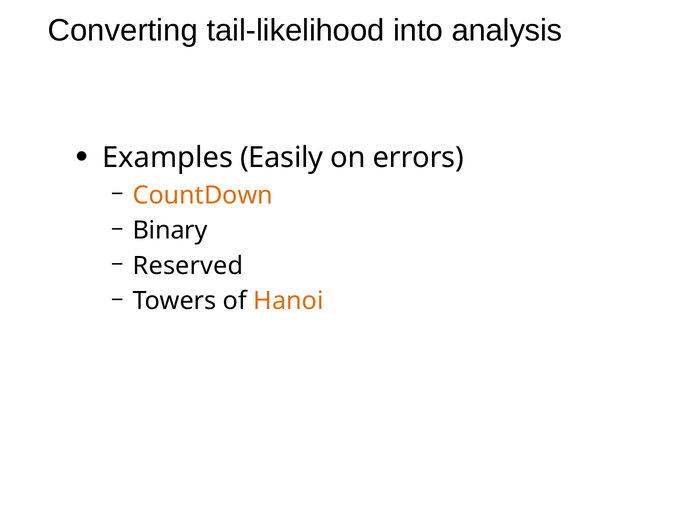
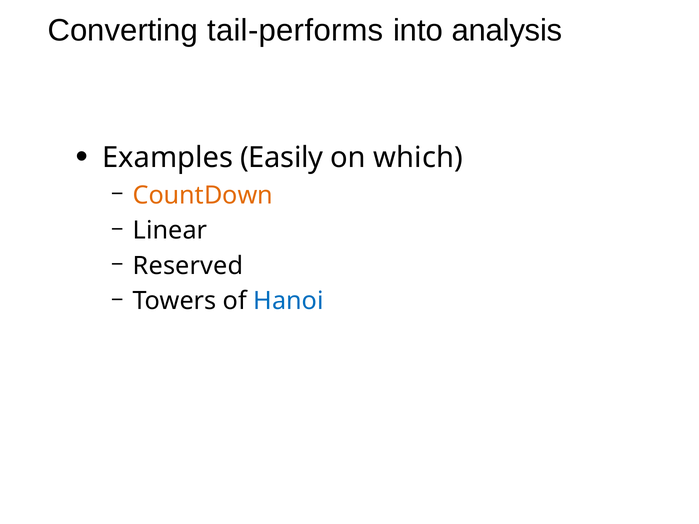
tail-likelihood: tail-likelihood -> tail-performs
errors: errors -> which
Binary: Binary -> Linear
Hanoi colour: orange -> blue
